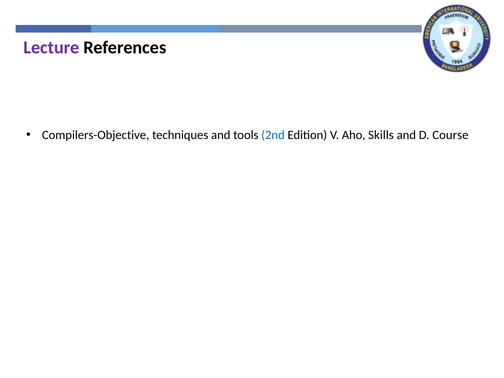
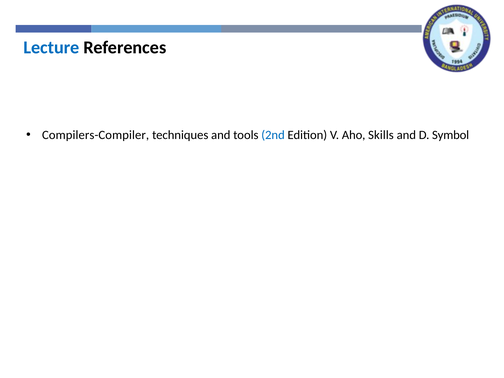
Lecture colour: purple -> blue
Compilers-Objective: Compilers-Objective -> Compilers-Compiler
Course: Course -> Symbol
